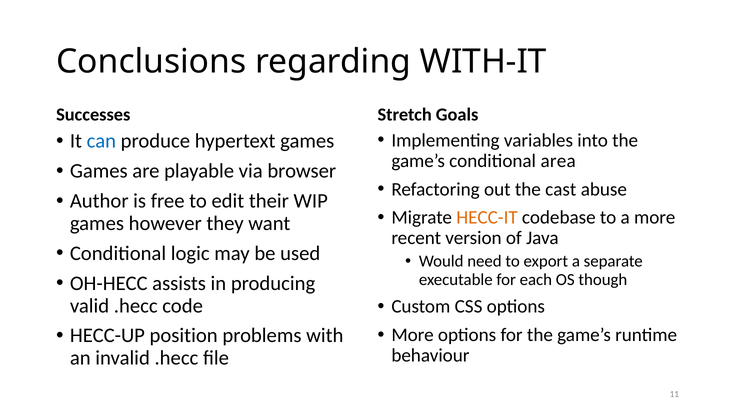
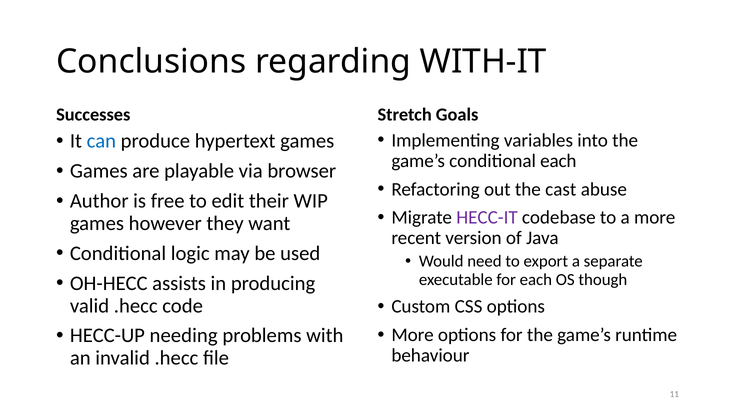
conditional area: area -> each
HECC-IT colour: orange -> purple
position: position -> needing
